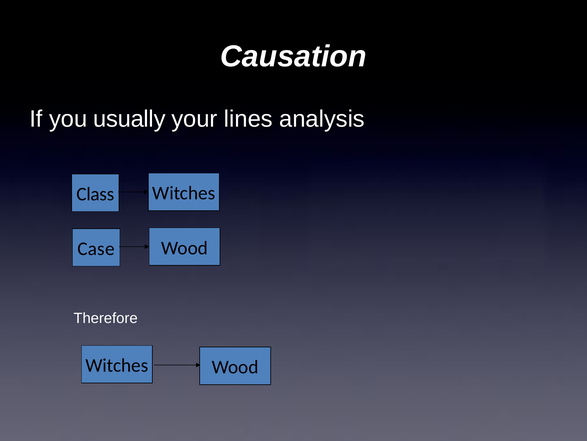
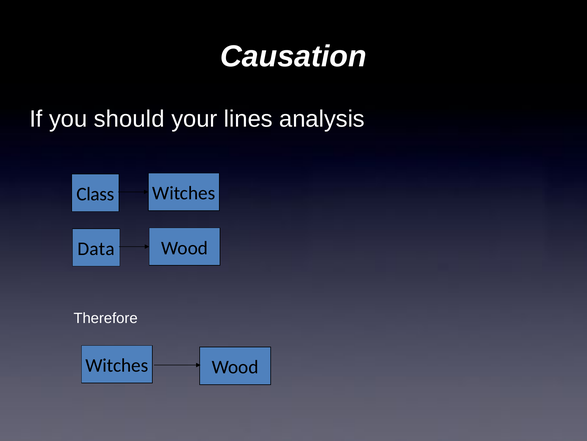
usually: usually -> should
Case: Case -> Data
